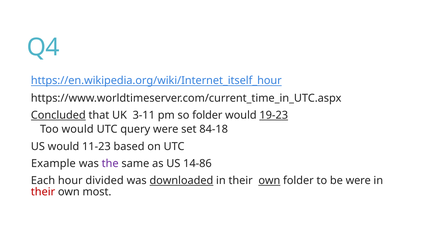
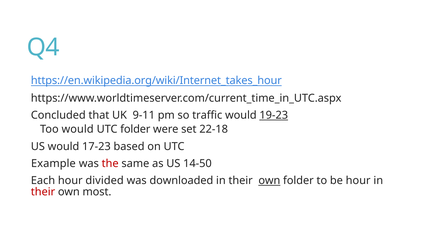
https://en.wikipedia.org/wiki/Internet_itself_hour: https://en.wikipedia.org/wiki/Internet_itself_hour -> https://en.wikipedia.org/wiki/Internet_takes_hour
Concluded underline: present -> none
3-11: 3-11 -> 9-11
so folder: folder -> traffic
UTC query: query -> folder
84-18: 84-18 -> 22-18
11-23: 11-23 -> 17-23
the colour: purple -> red
14-86: 14-86 -> 14-50
downloaded underline: present -> none
be were: were -> hour
